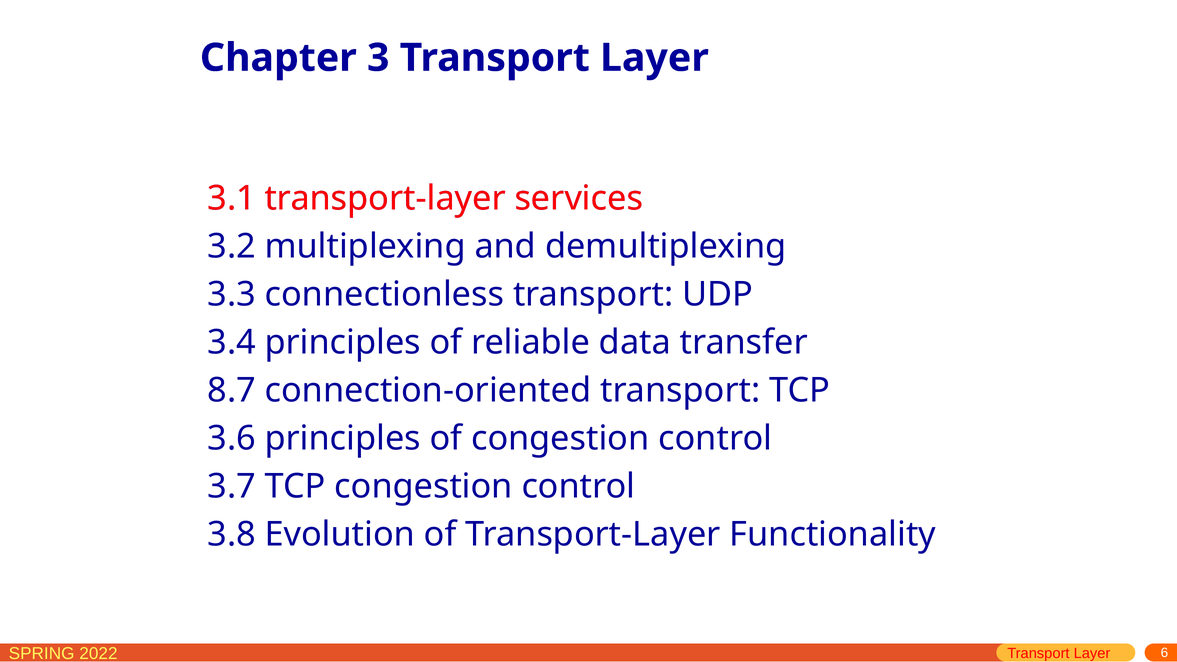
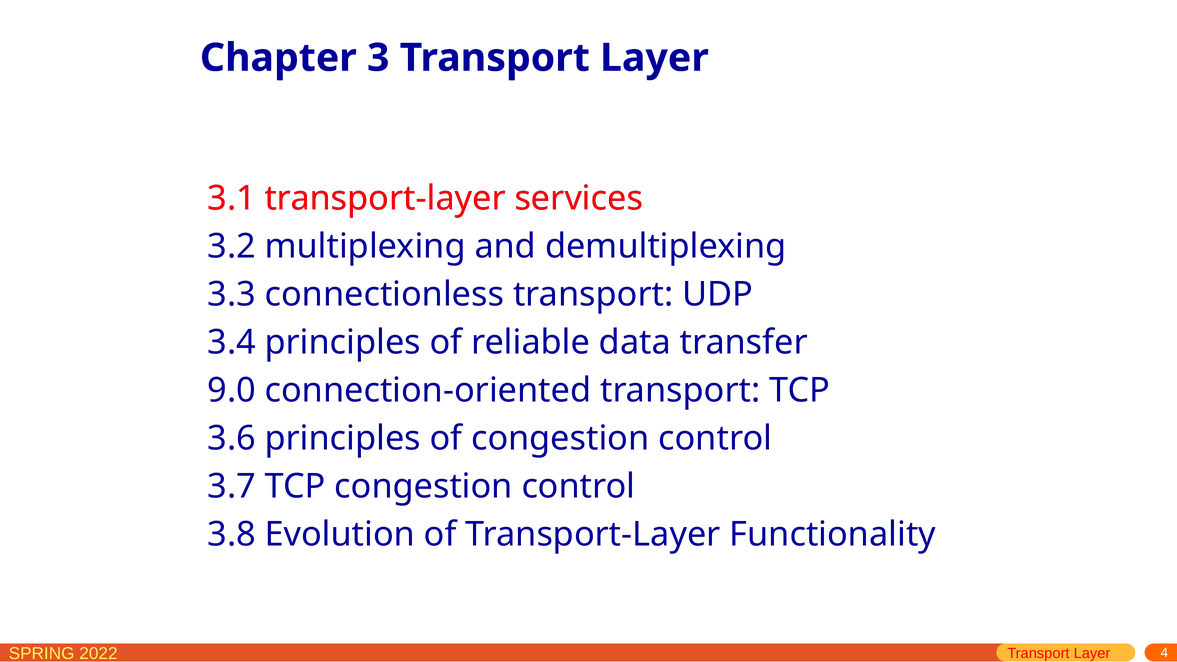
8.7: 8.7 -> 9.0
6: 6 -> 4
